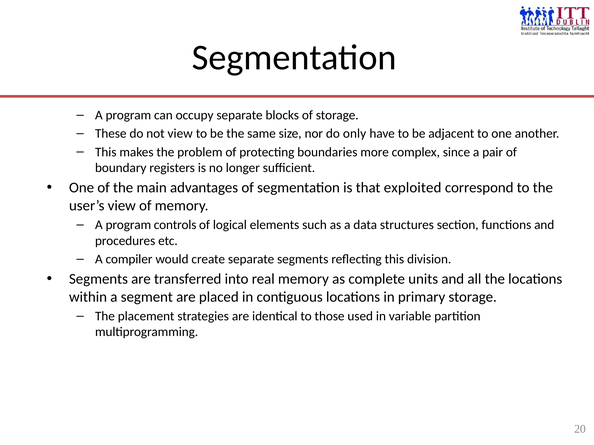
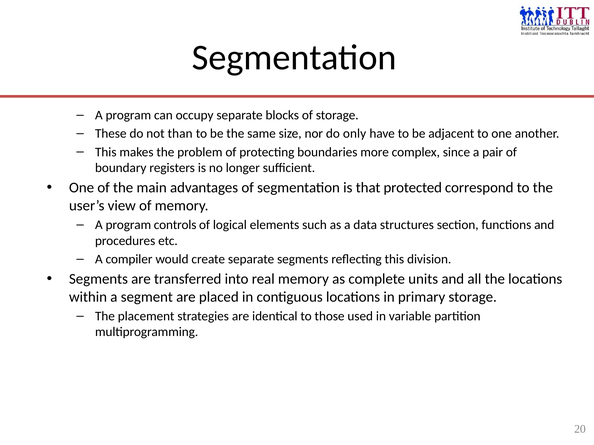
not view: view -> than
exploited: exploited -> protected
